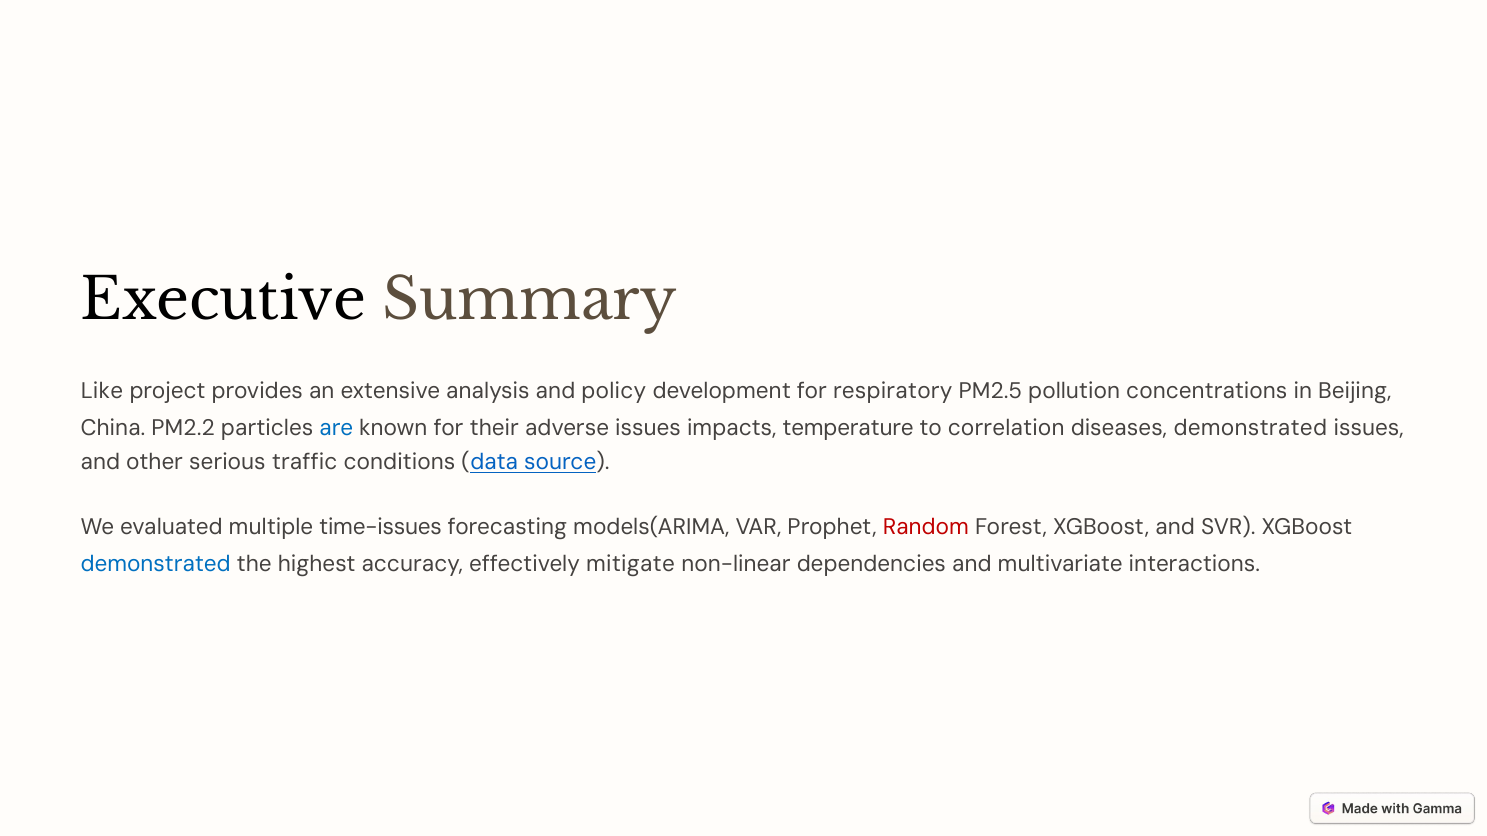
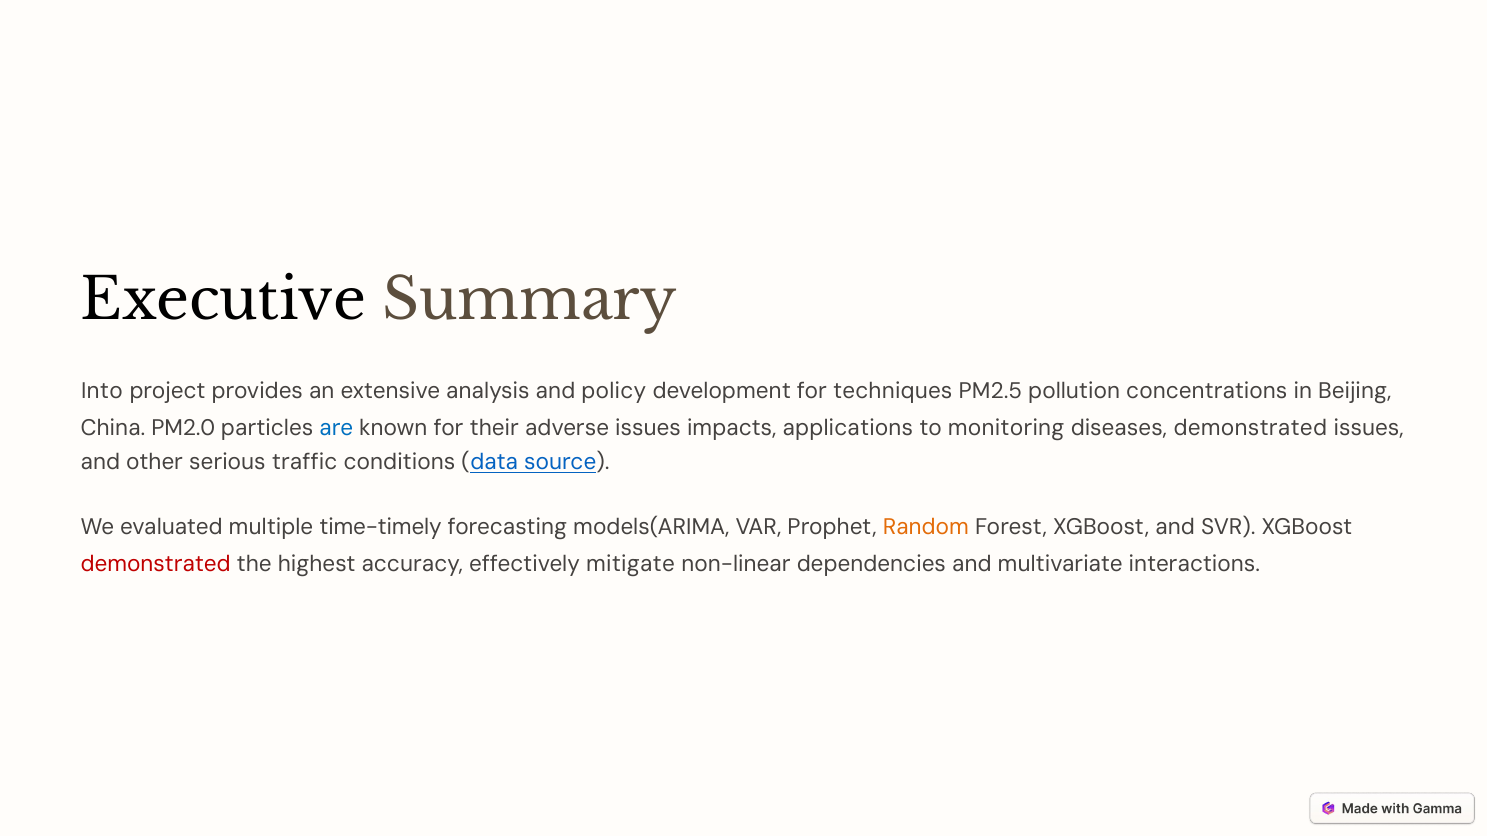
Like: Like -> Into
respiratory: respiratory -> techniques
PM2.2: PM2.2 -> PM2.0
temperature: temperature -> applications
correlation: correlation -> monitoring
time-issues: time-issues -> time-timely
Random colour: red -> orange
demonstrated at (156, 564) colour: blue -> red
